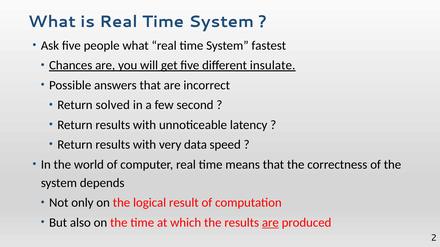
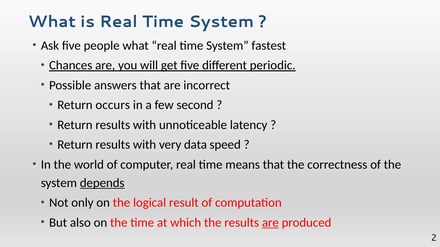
insulate: insulate -> periodic
solved: solved -> occurs
depends underline: none -> present
